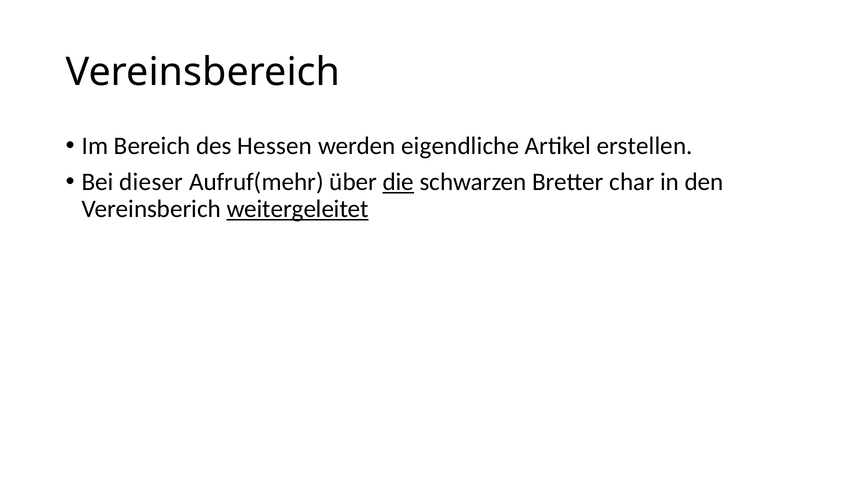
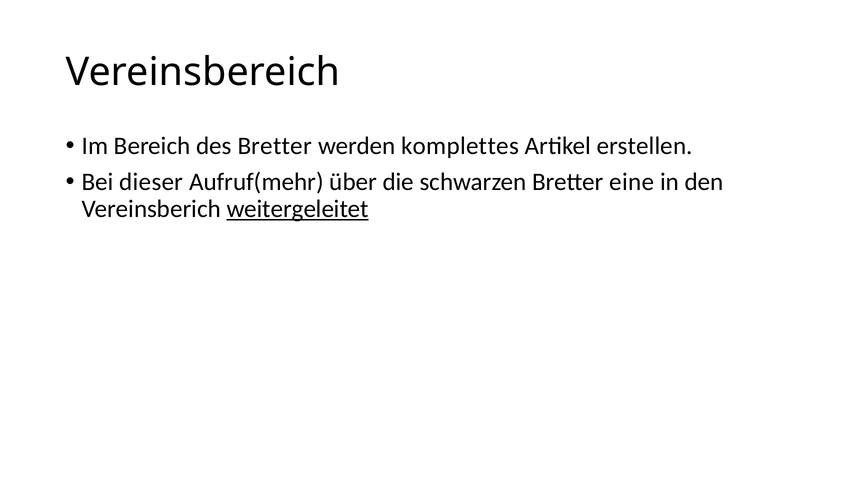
des Hessen: Hessen -> Bretter
eigendliche: eigendliche -> komplettes
die underline: present -> none
char: char -> eine
